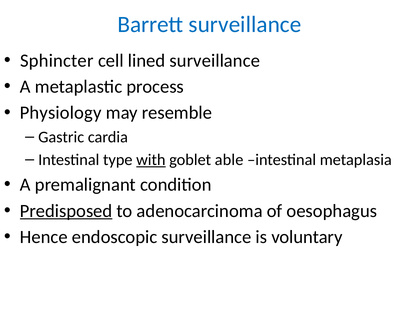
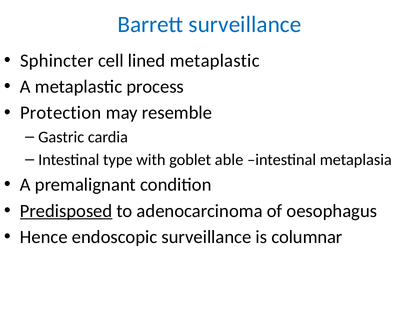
lined surveillance: surveillance -> metaplastic
Physiology: Physiology -> Protection
with underline: present -> none
voluntary: voluntary -> columnar
